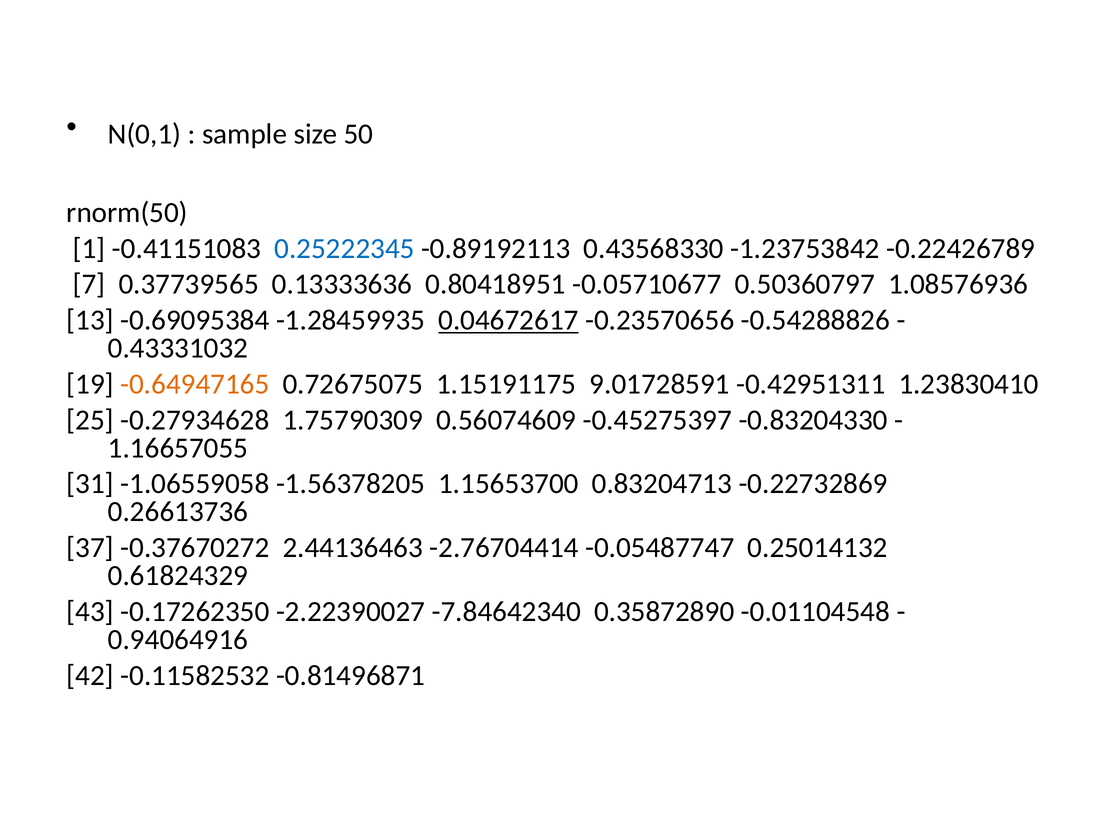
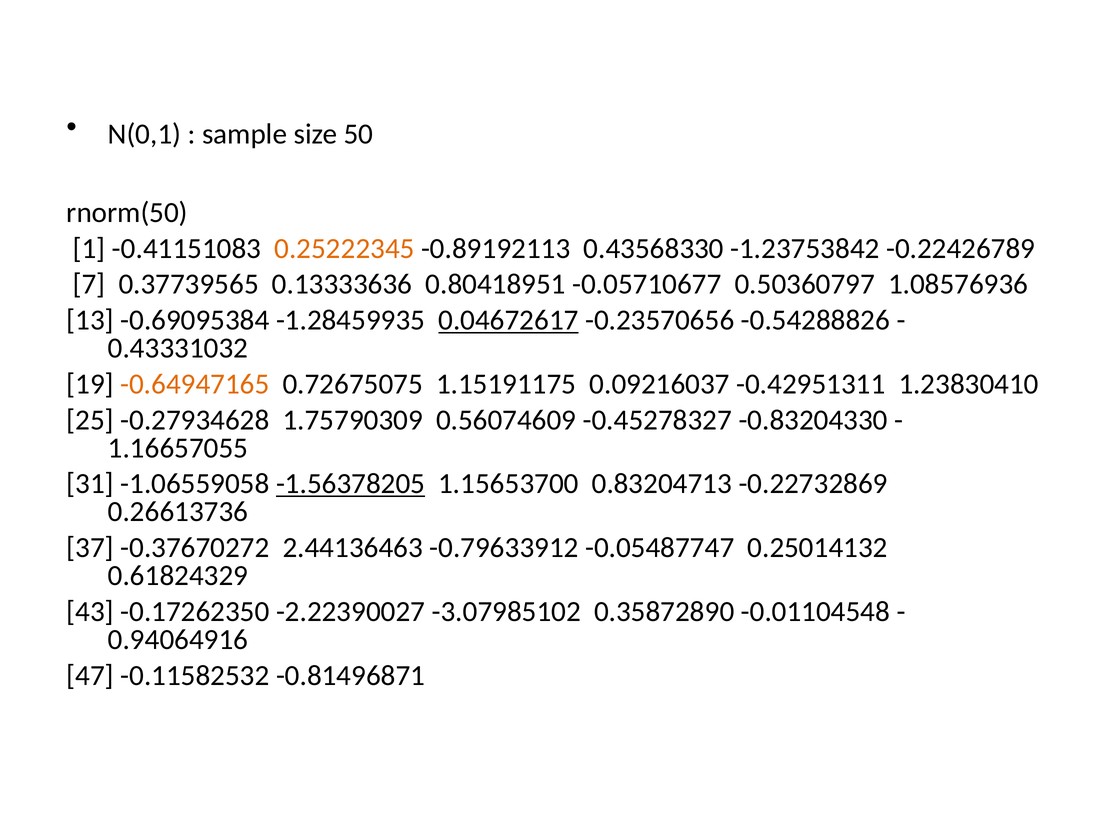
0.25222345 colour: blue -> orange
9.01728591: 9.01728591 -> 0.09216037
-0.45275397: -0.45275397 -> -0.45278327
-1.56378205 underline: none -> present
-2.76704414: -2.76704414 -> -0.79633912
-7.84642340: -7.84642340 -> -3.07985102
42: 42 -> 47
